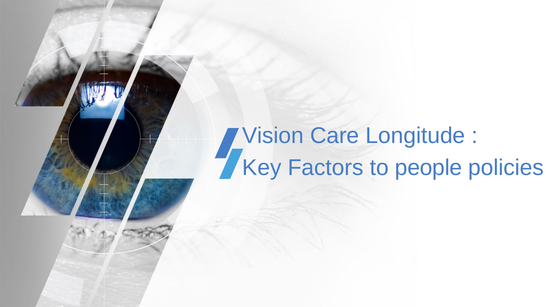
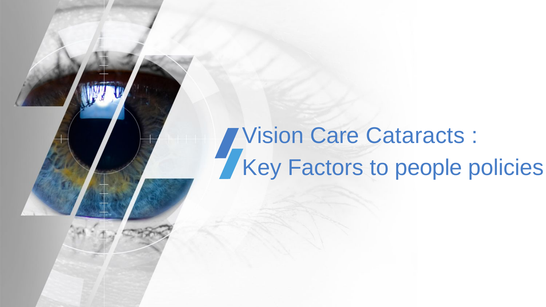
Longitude: Longitude -> Cataracts
